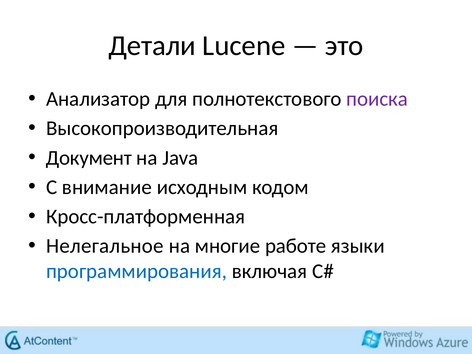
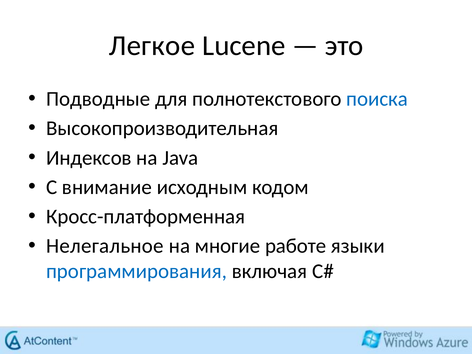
Детали: Детали -> Легкое
Анализатор: Анализатор -> Подводные
поиска colour: purple -> blue
Документ: Документ -> Индексов
